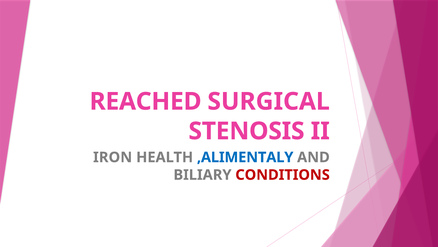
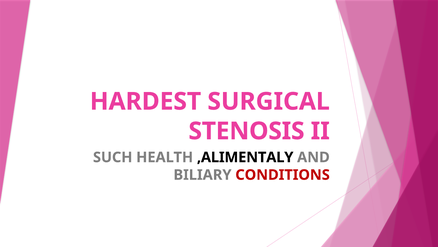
REACHED: REACHED -> HARDEST
IRON: IRON -> SUCH
,ALIMENTALY colour: blue -> black
